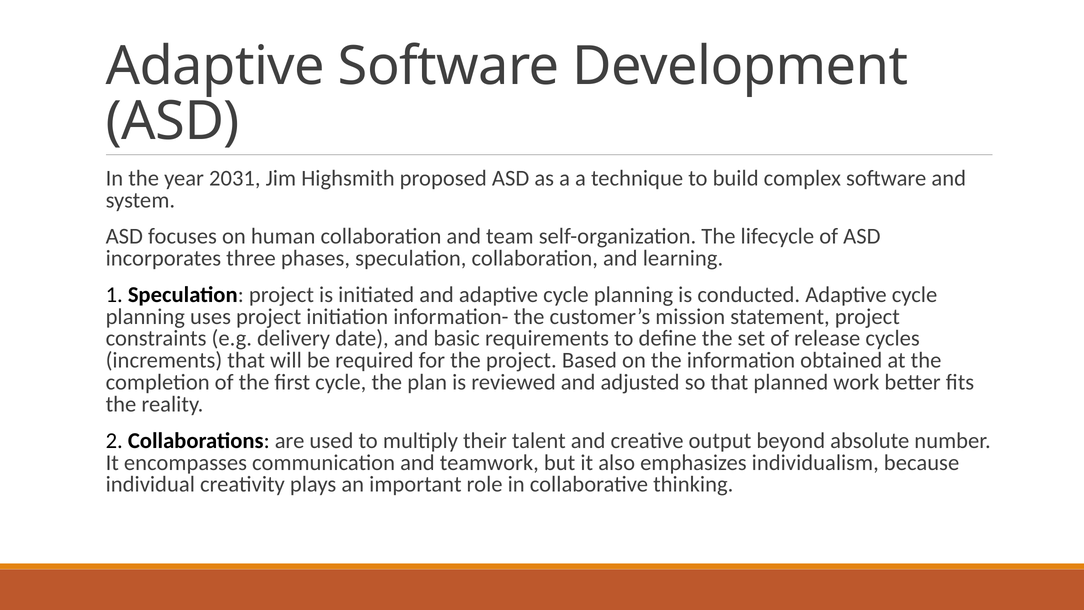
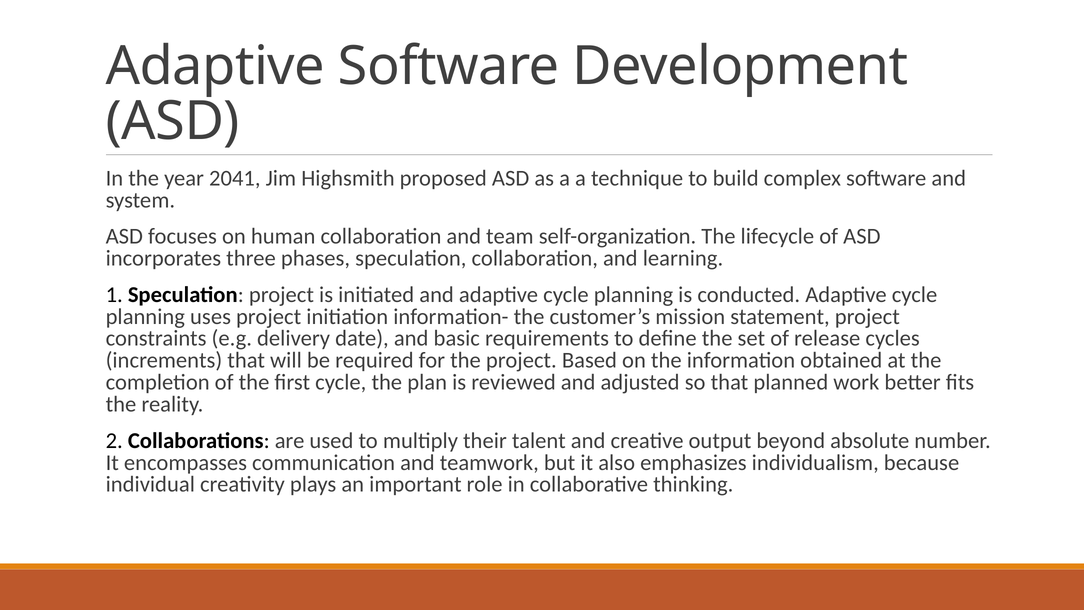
2031: 2031 -> 2041
